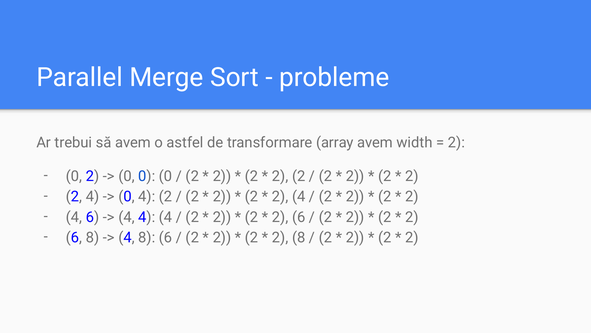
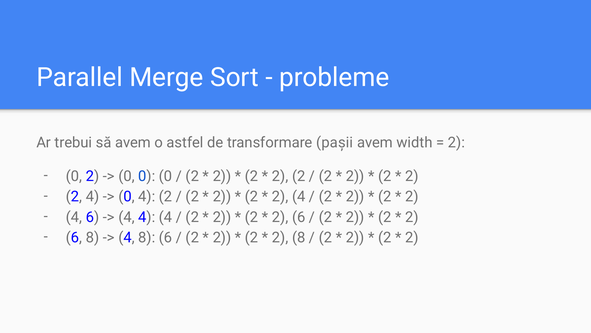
array: array -> pașii
